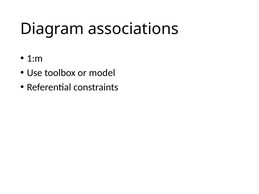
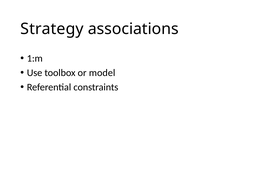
Diagram: Diagram -> Strategy
